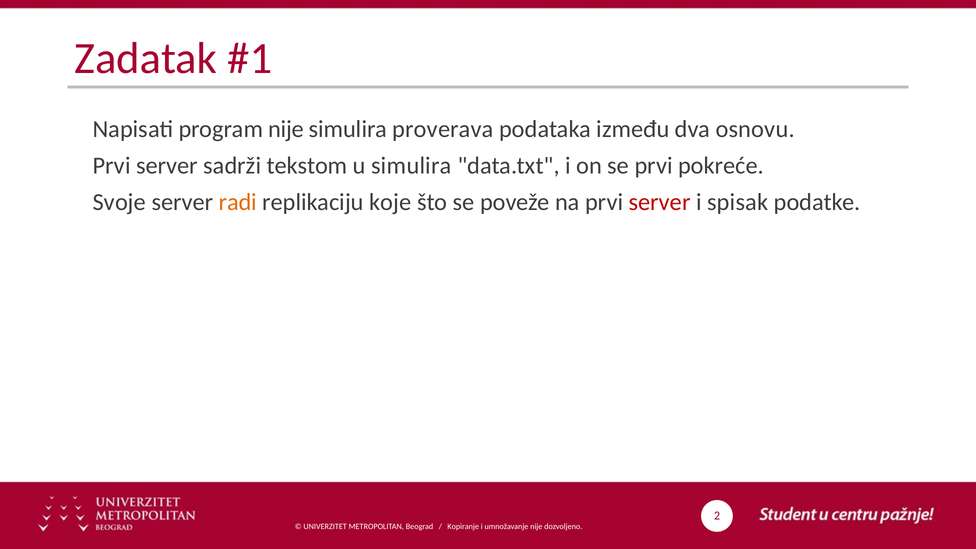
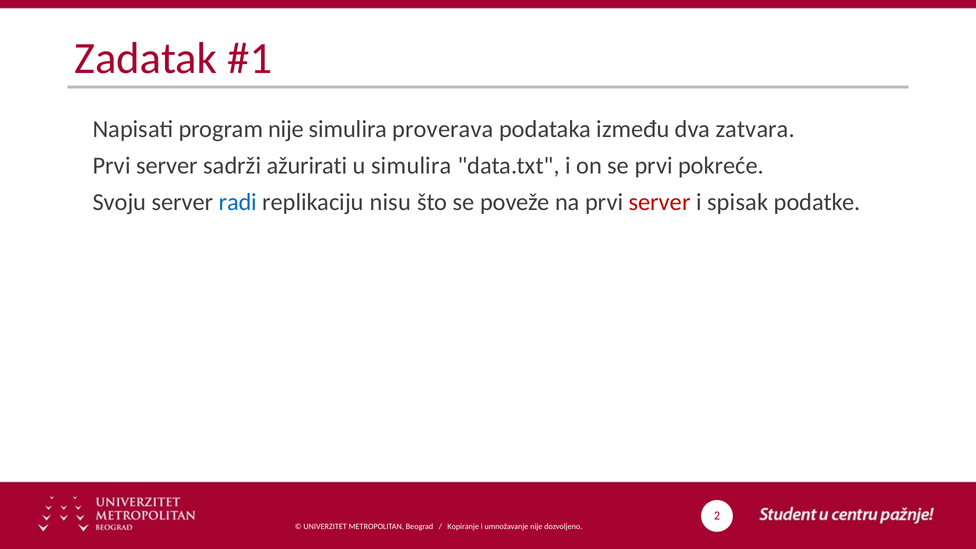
osnovu: osnovu -> zatvara
tekstom: tekstom -> ažurirati
Svoje: Svoje -> Svoju
radi colour: orange -> blue
koje: koje -> nisu
